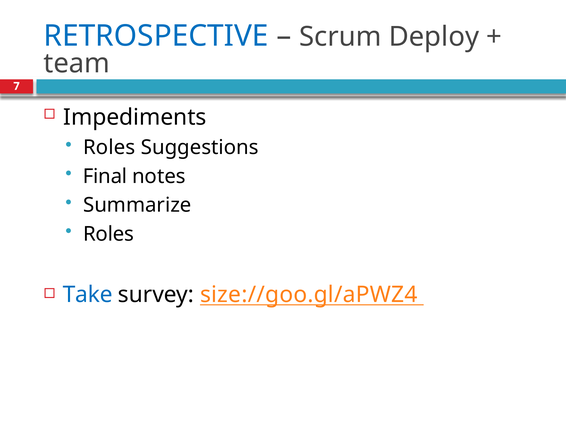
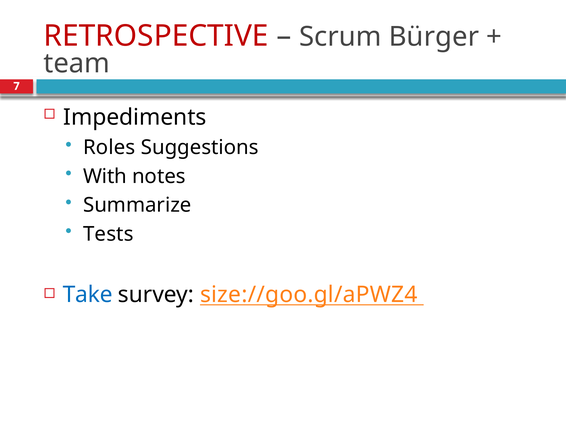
RETROSPECTIVE colour: blue -> red
Deploy: Deploy -> Bürger
Final: Final -> With
Roles at (109, 234): Roles -> Tests
